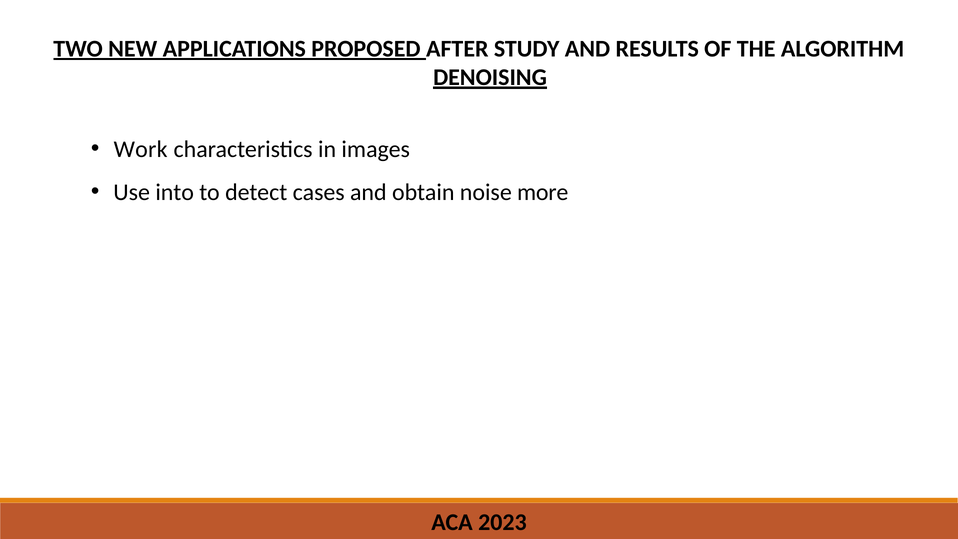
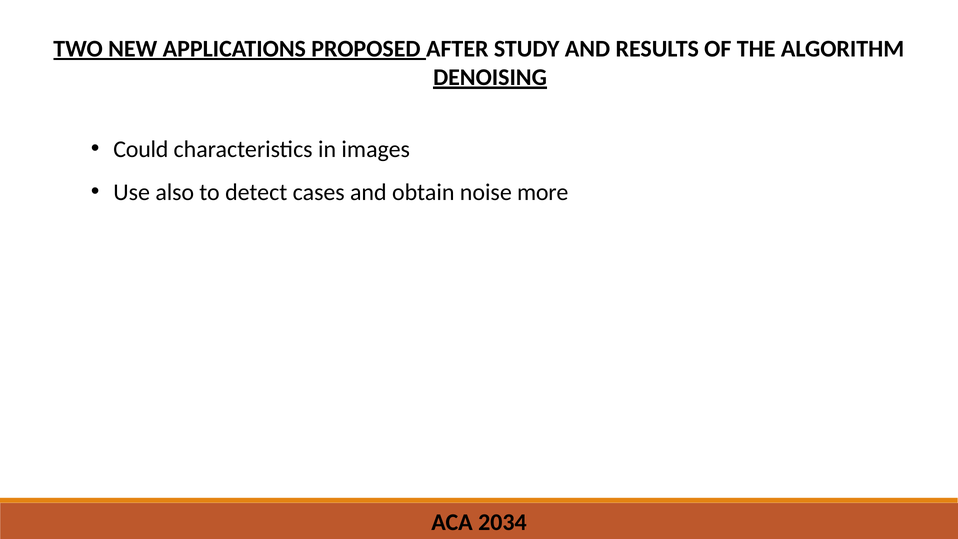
Work: Work -> Could
into: into -> also
2023: 2023 -> 2034
